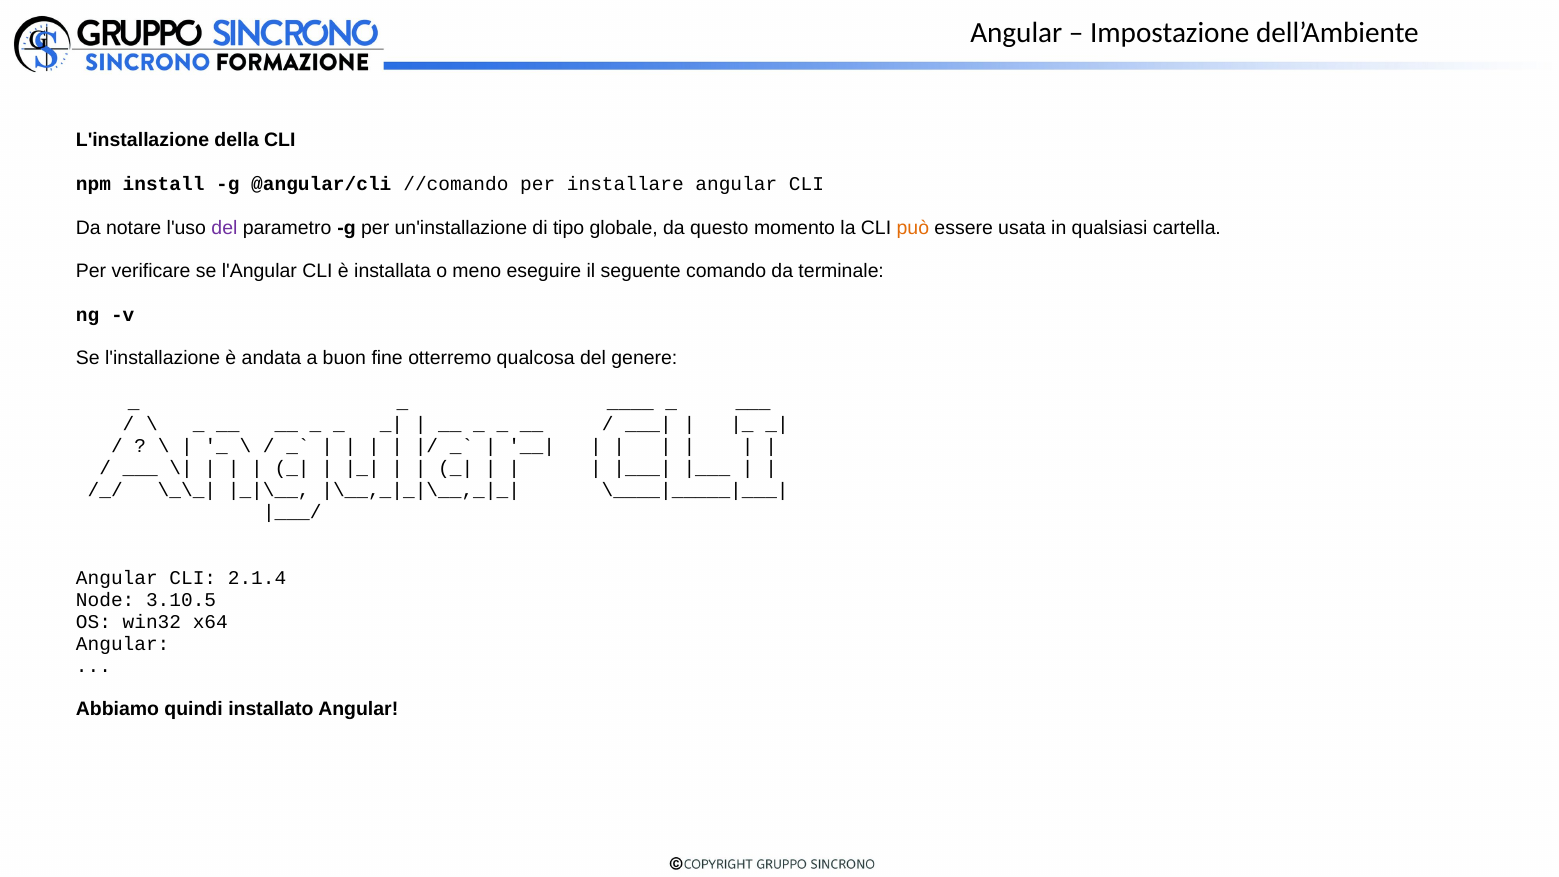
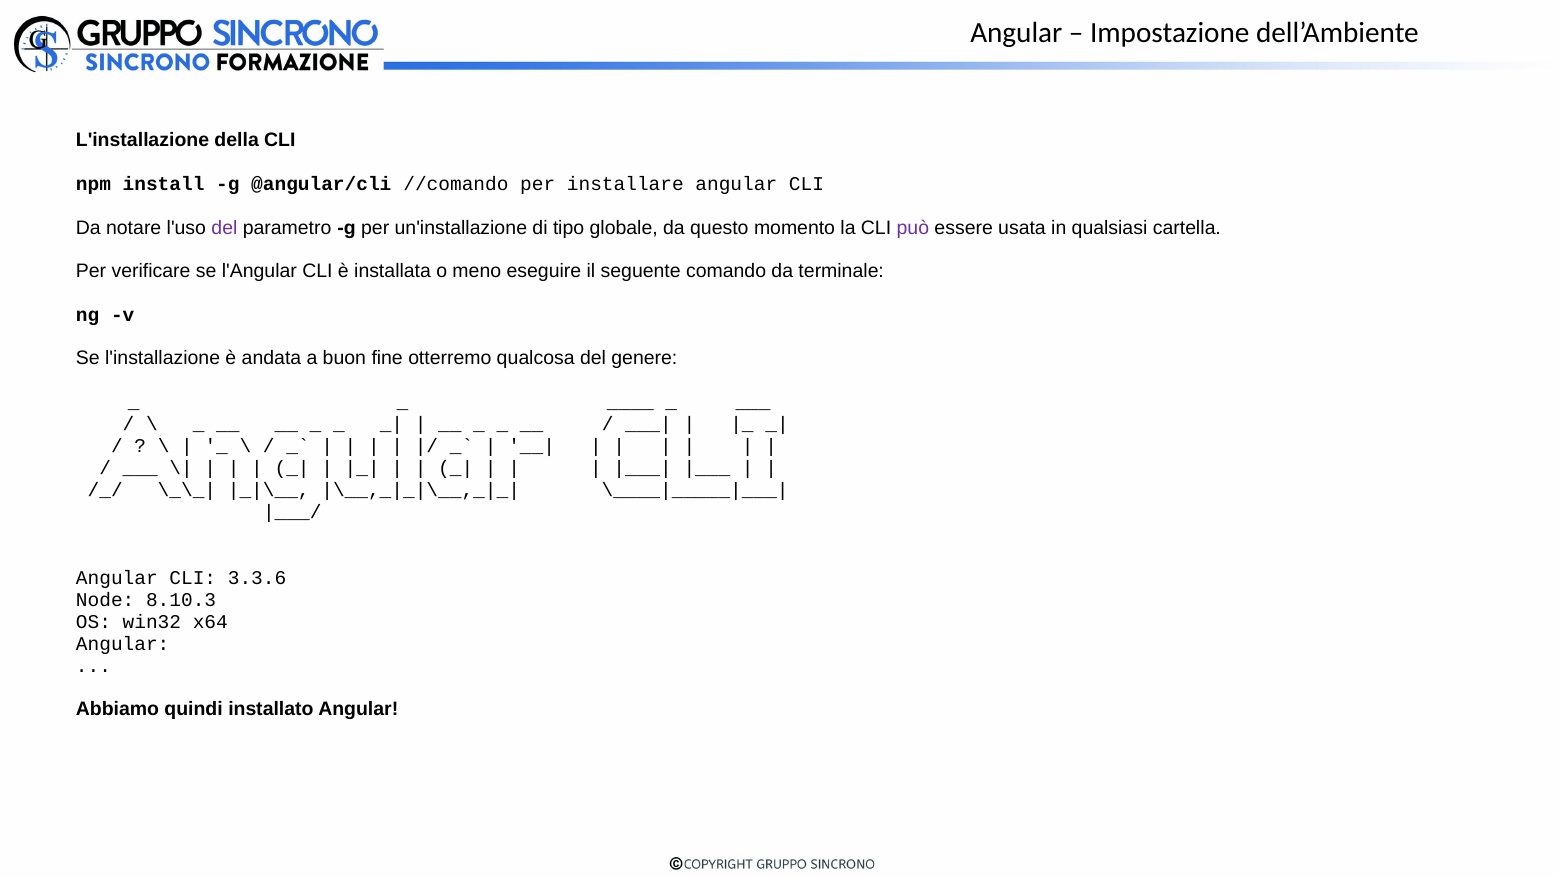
può colour: orange -> purple
2.1.4: 2.1.4 -> 3.3.6
3.10.5: 3.10.5 -> 8.10.3
